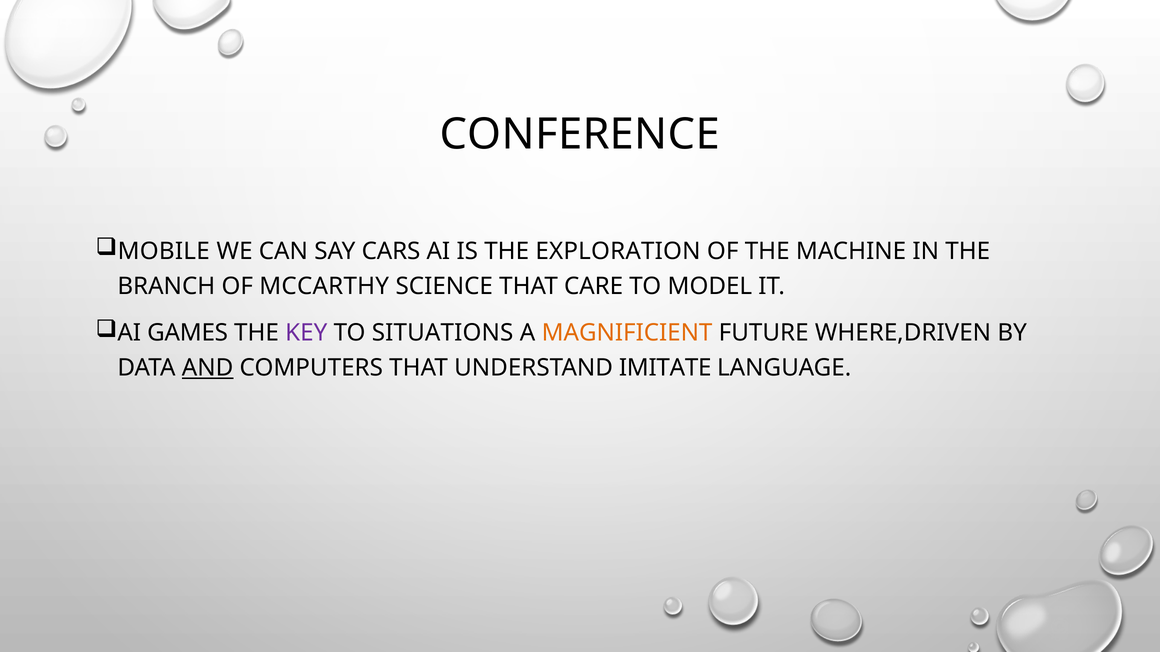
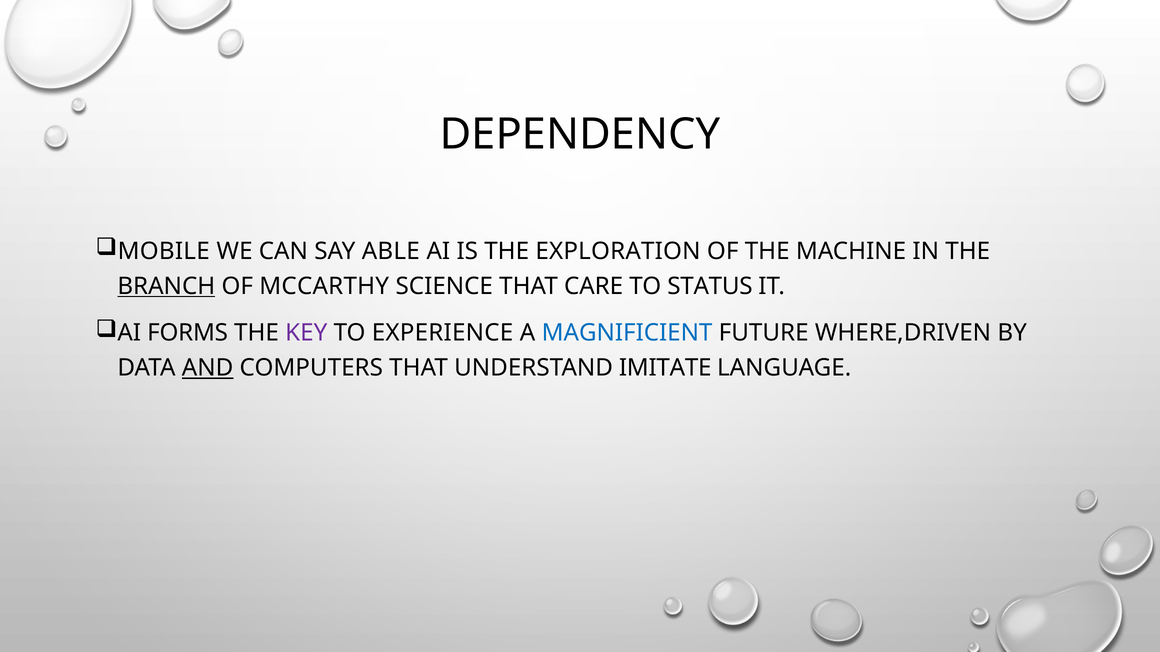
CONFERENCE: CONFERENCE -> DEPENDENCY
CARS: CARS -> ABLE
BRANCH underline: none -> present
MODEL: MODEL -> STATUS
GAMES: GAMES -> FORMS
SITUATIONS: SITUATIONS -> EXPERIENCE
MAGNIFICIENT colour: orange -> blue
